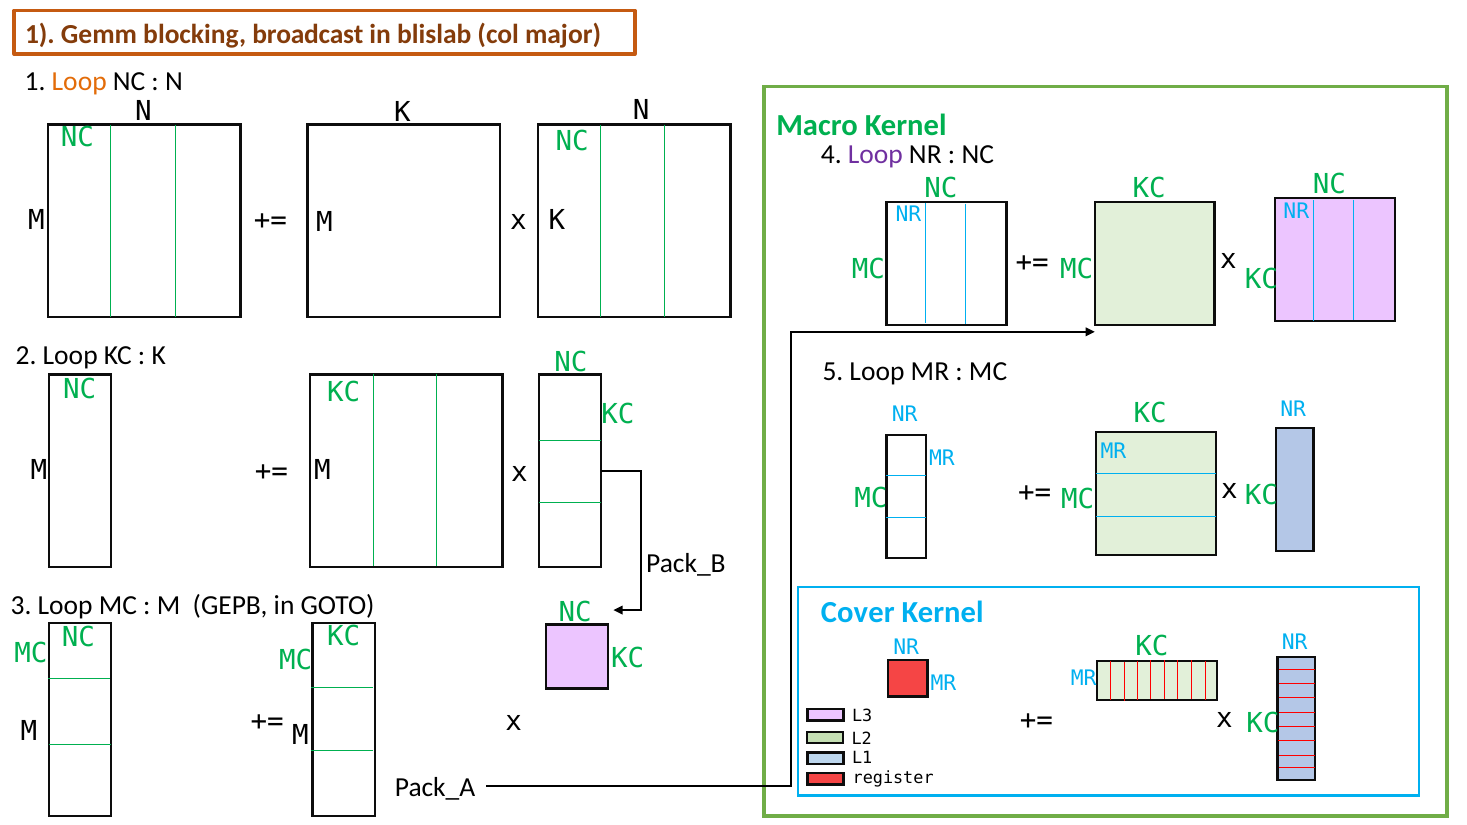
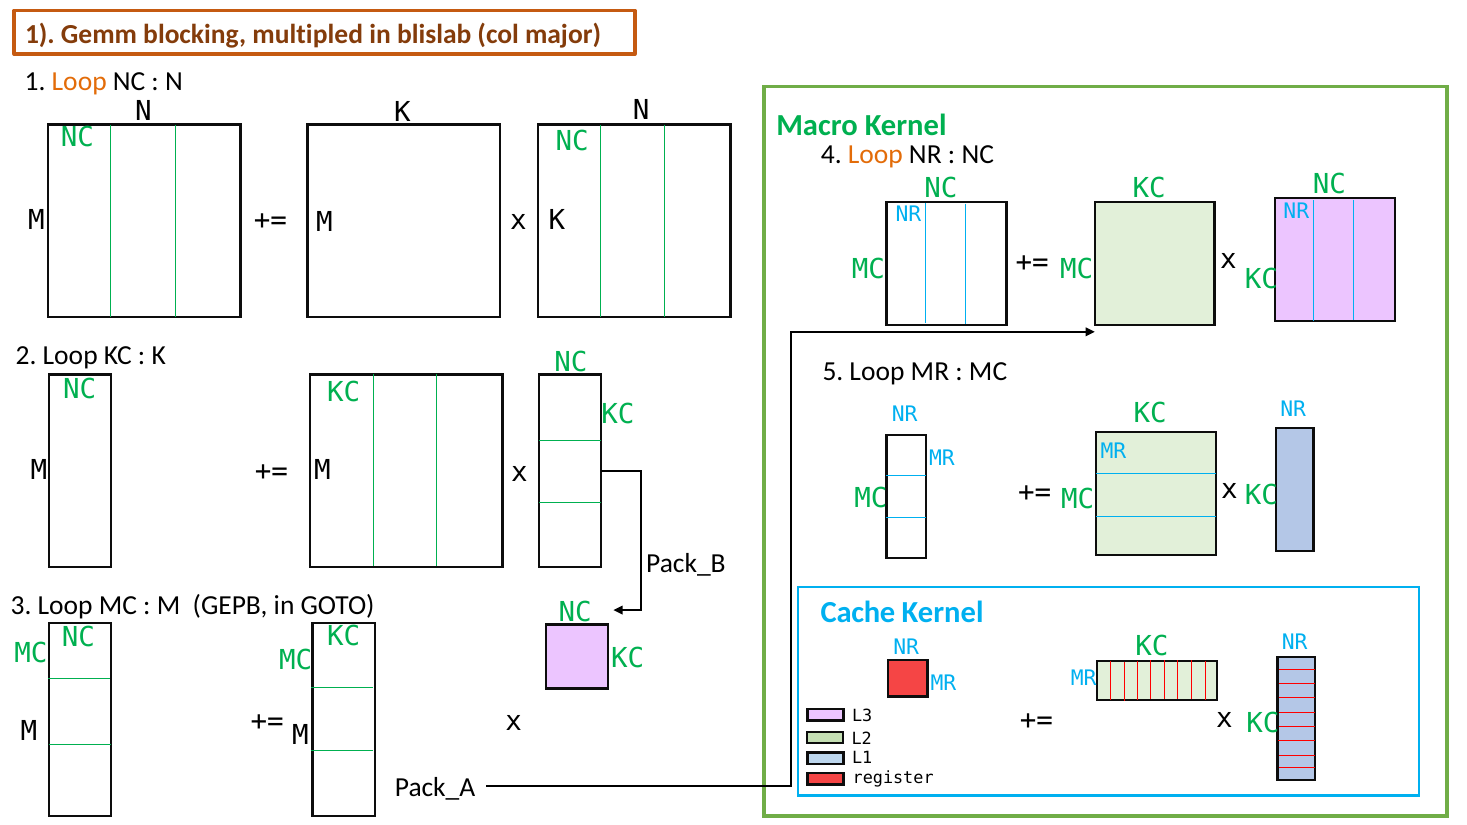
broadcast: broadcast -> multipled
Loop at (875, 155) colour: purple -> orange
Cover: Cover -> Cache
